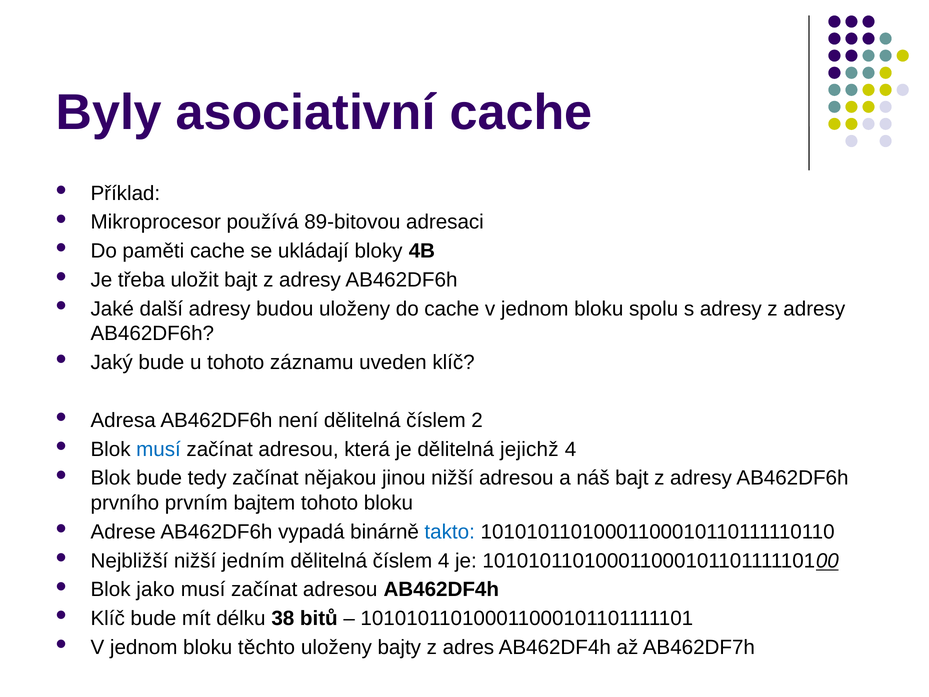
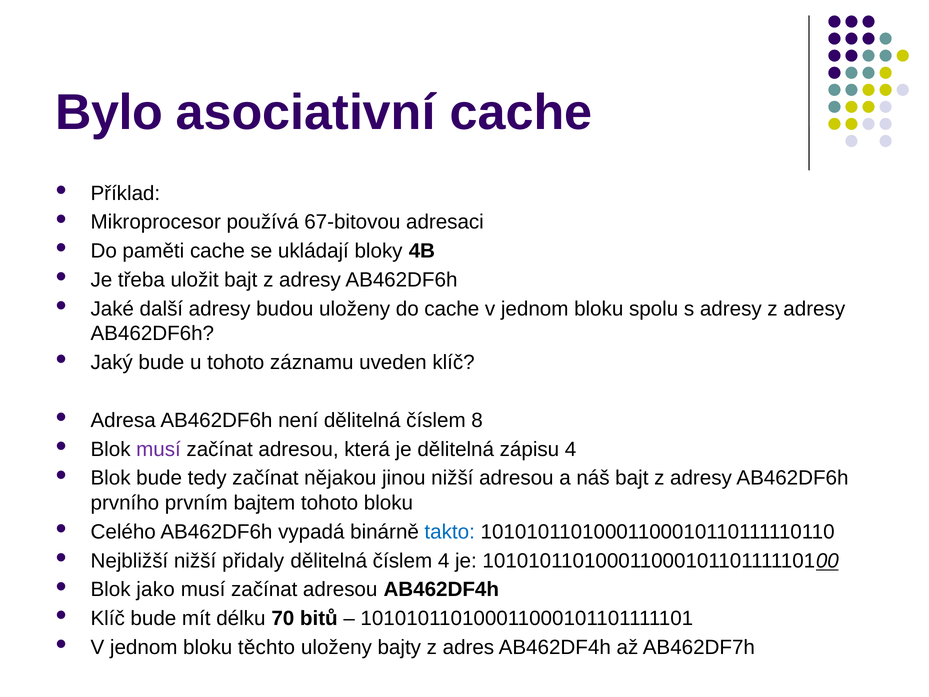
Byly: Byly -> Bylo
89-bitovou: 89-bitovou -> 67-bitovou
2: 2 -> 8
musí at (158, 449) colour: blue -> purple
jejichž: jejichž -> zápisu
Adrese: Adrese -> Celého
jedním: jedním -> přidaly
38: 38 -> 70
